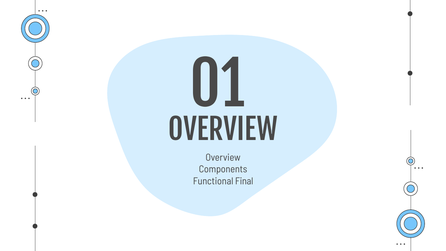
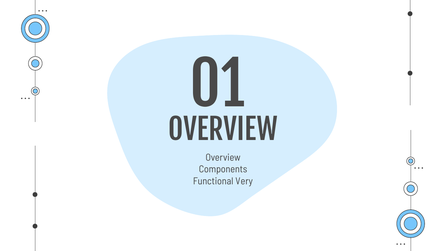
Final: Final -> Very
